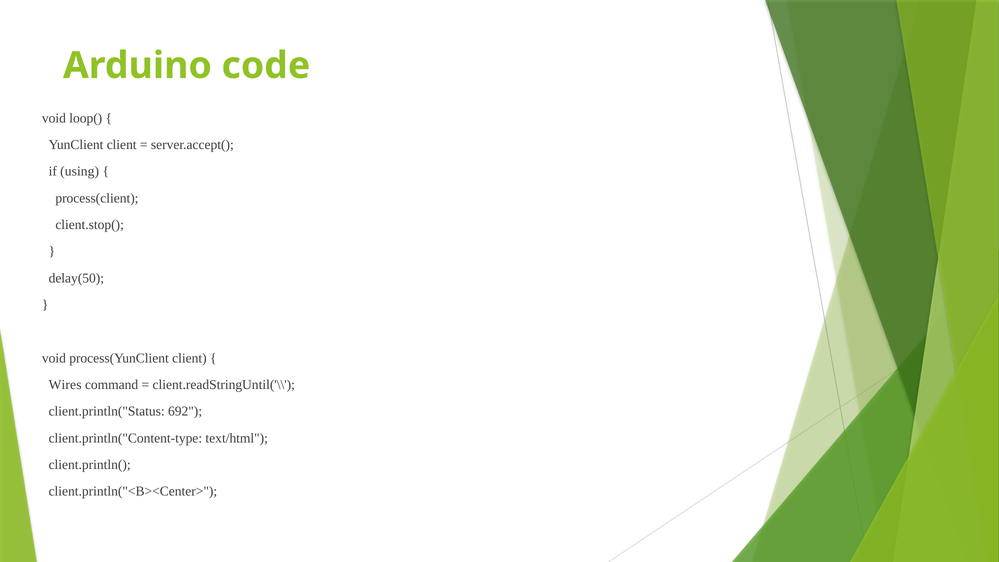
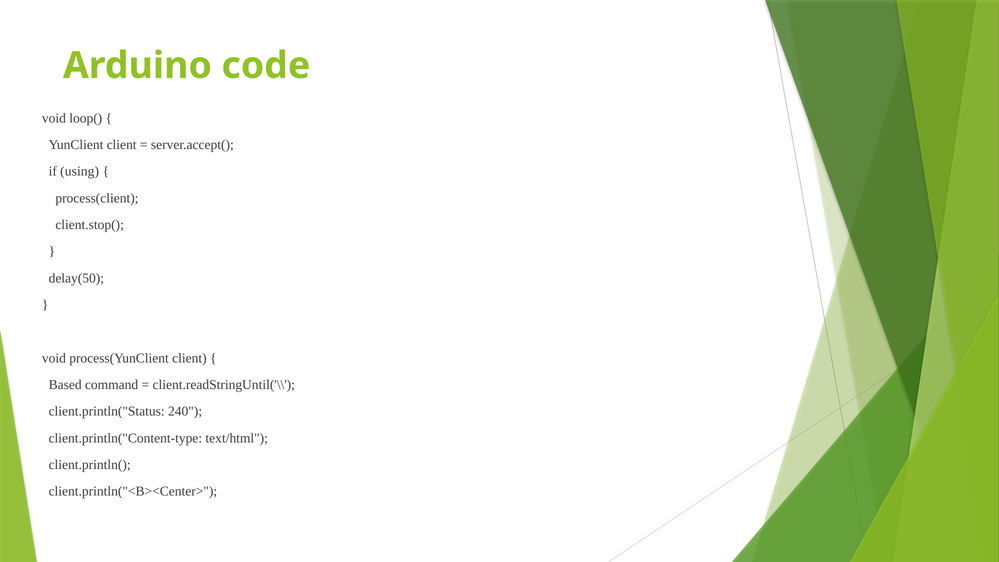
Wires: Wires -> Based
692: 692 -> 240
